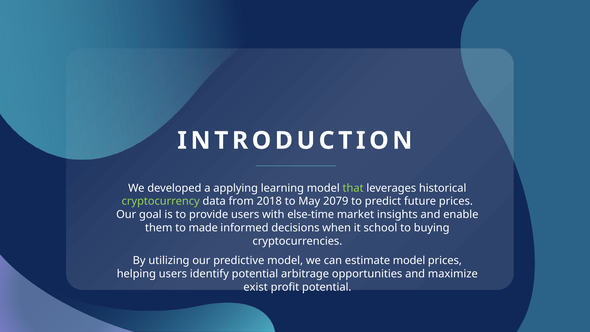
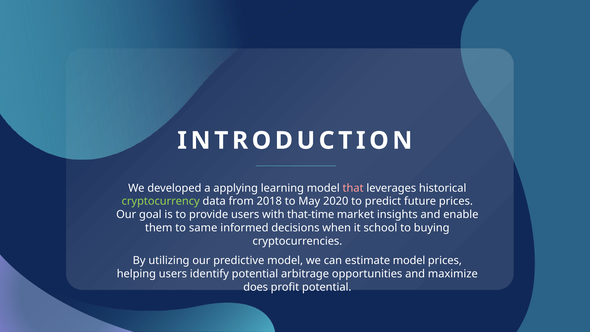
that colour: light green -> pink
2079: 2079 -> 2020
else-time: else-time -> that-time
made: made -> same
exist: exist -> does
